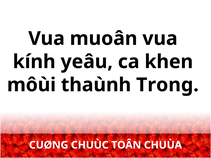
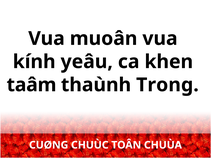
môùi: môùi -> taâm
